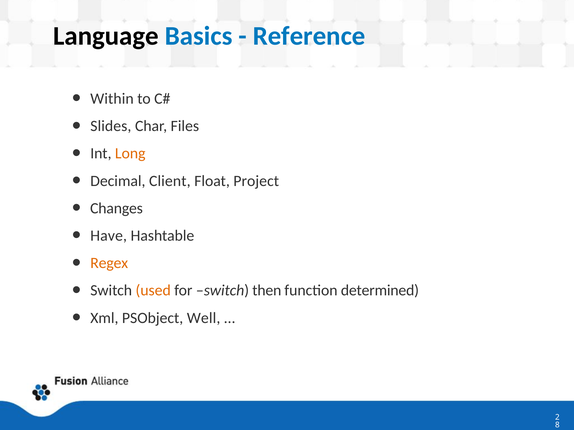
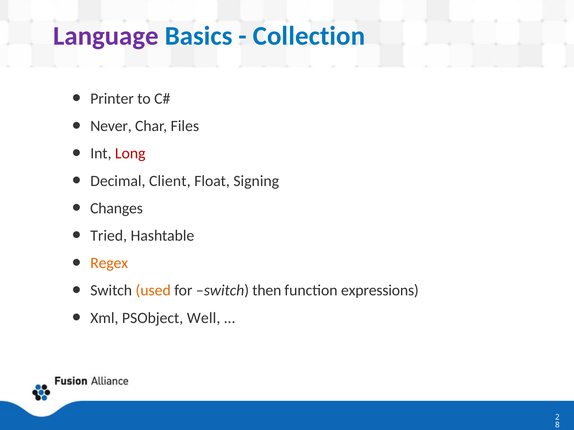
Language colour: black -> purple
Reference: Reference -> Collection
Within: Within -> Printer
Slides: Slides -> Never
Long colour: orange -> red
Project: Project -> Signing
Have: Have -> Tried
determined: determined -> expressions
